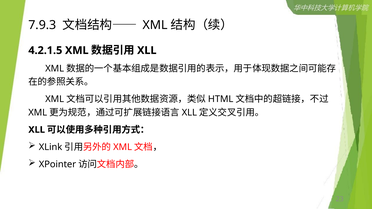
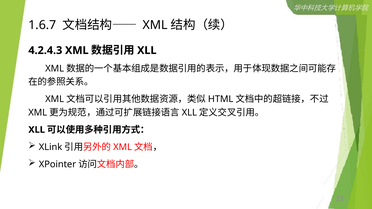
7.9.3: 7.9.3 -> 1.6.7
4.2.1.5: 4.2.1.5 -> 4.2.4.3
